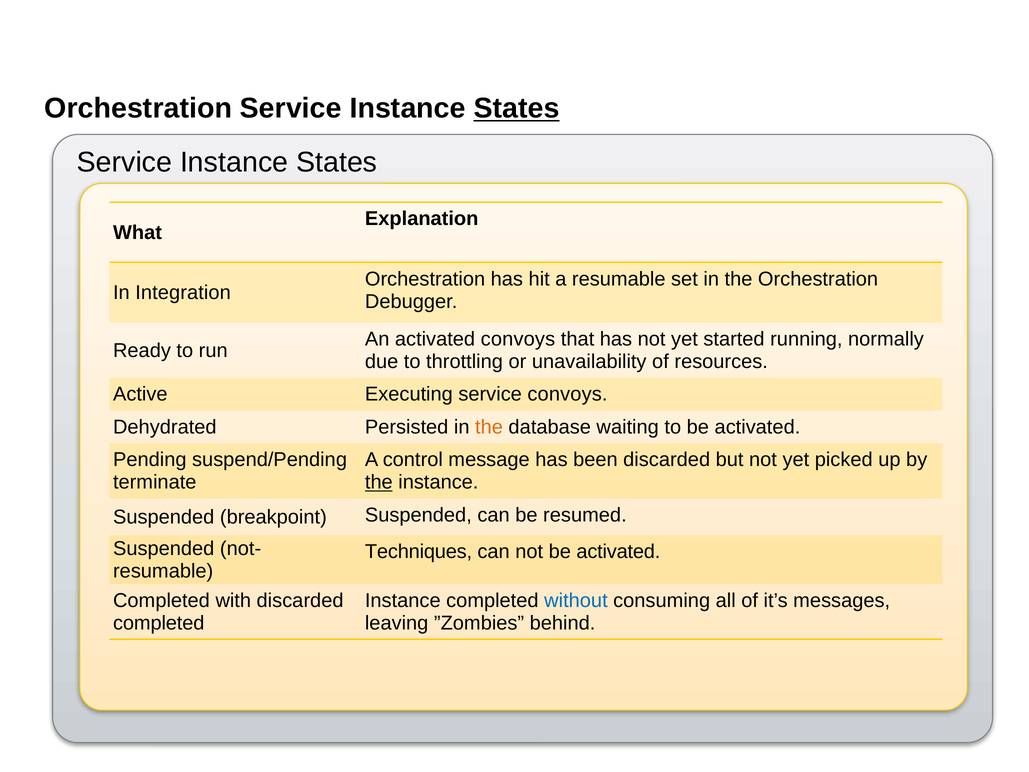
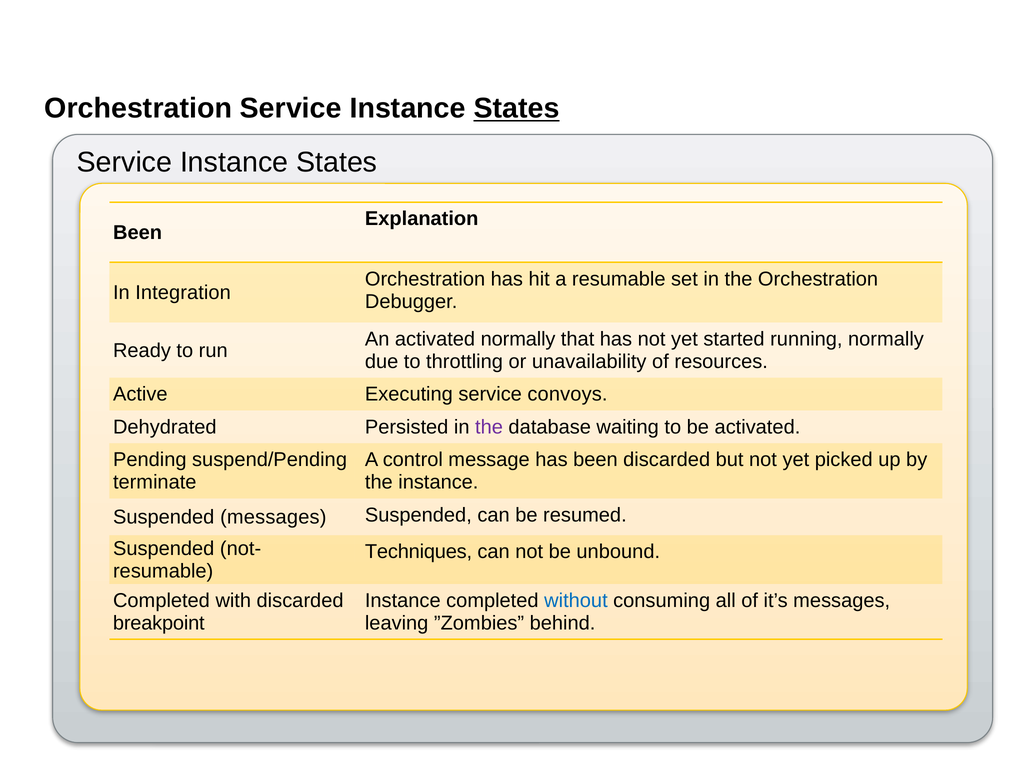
What at (138, 232): What -> Been
activated convoys: convoys -> normally
the at (489, 427) colour: orange -> purple
the at (379, 482) underline: present -> none
Suspended breakpoint: breakpoint -> messages
not be activated: activated -> unbound
completed at (159, 623): completed -> breakpoint
